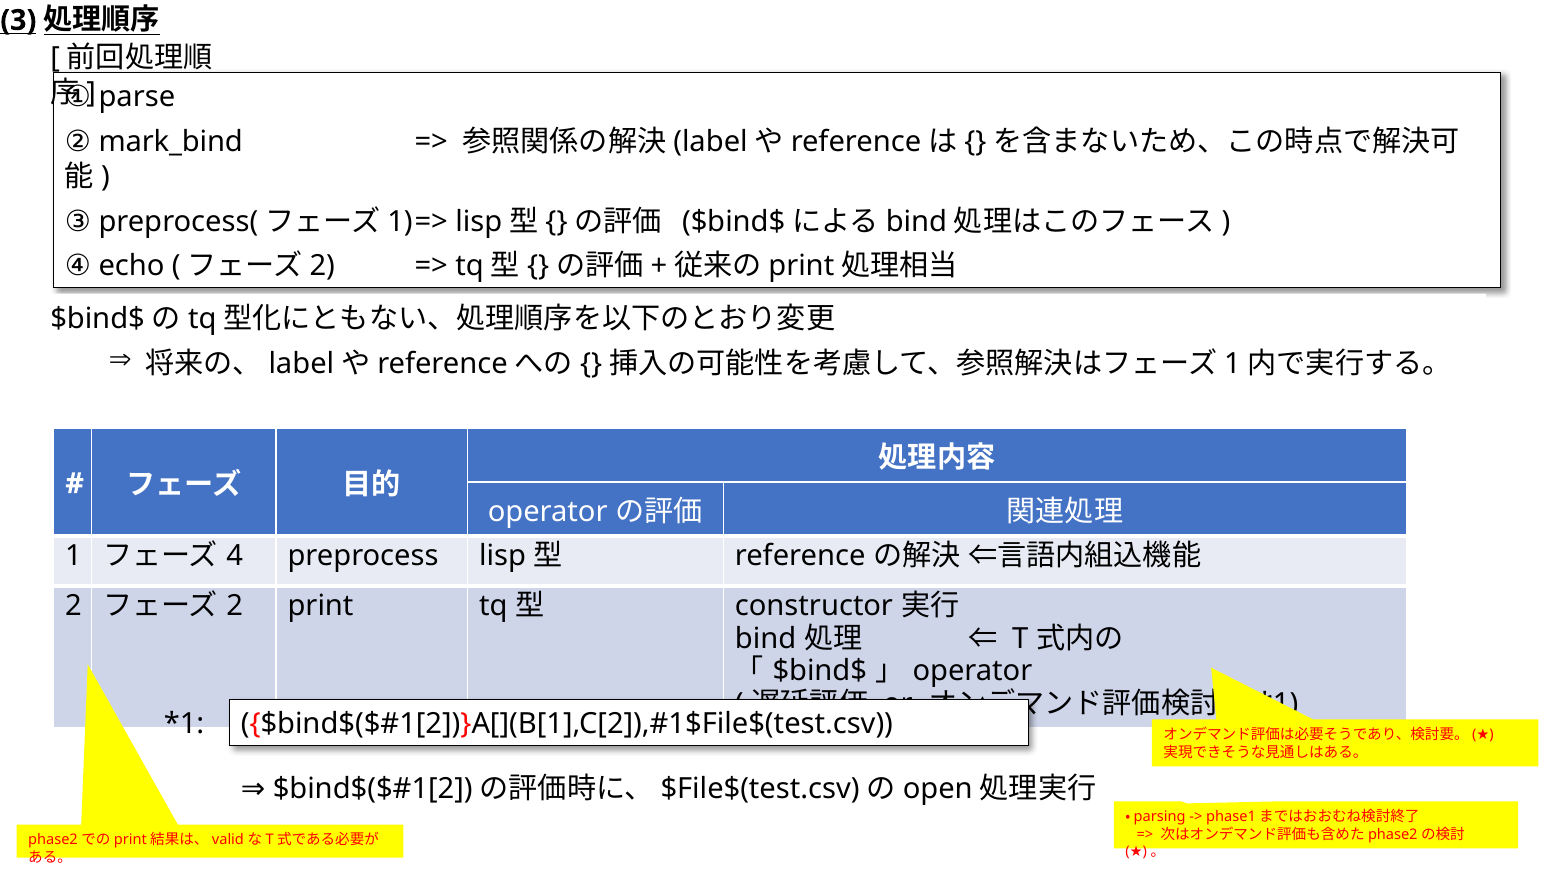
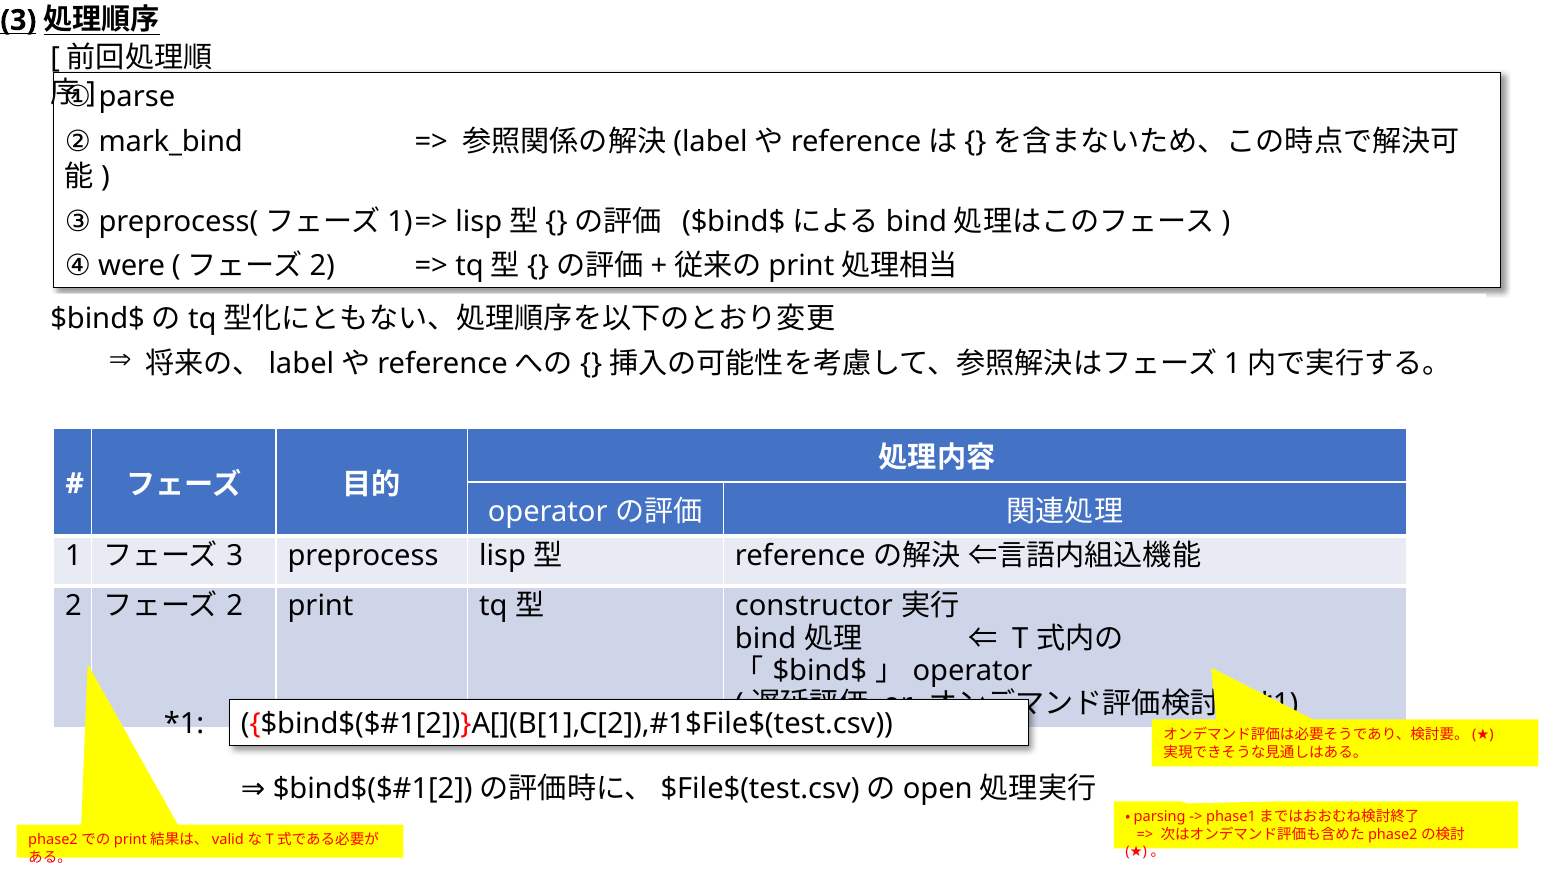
echo: echo -> were
4 at (235, 556): 4 -> 3
